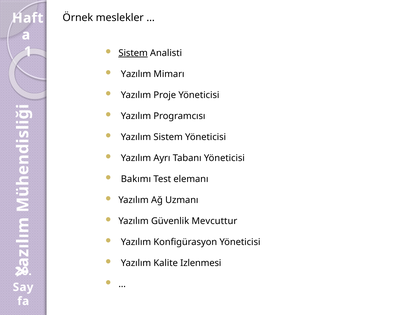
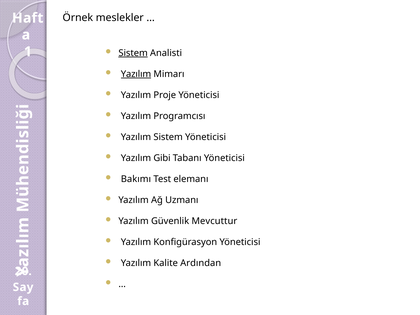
Yazılım at (136, 74) underline: none -> present
Ayrı: Ayrı -> Gibi
Izlenmesi: Izlenmesi -> Ardından
